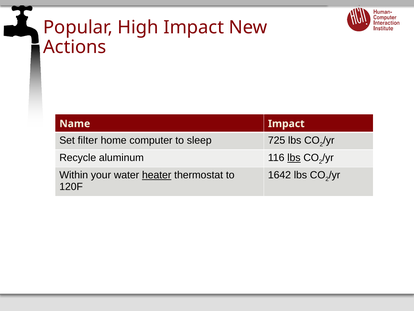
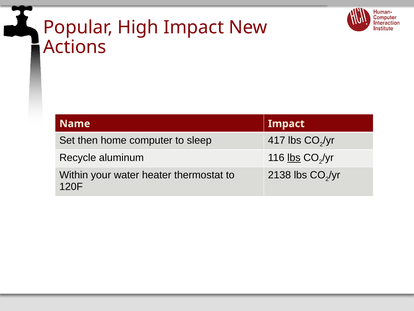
filter: filter -> then
725: 725 -> 417
heater underline: present -> none
1642: 1642 -> 2138
